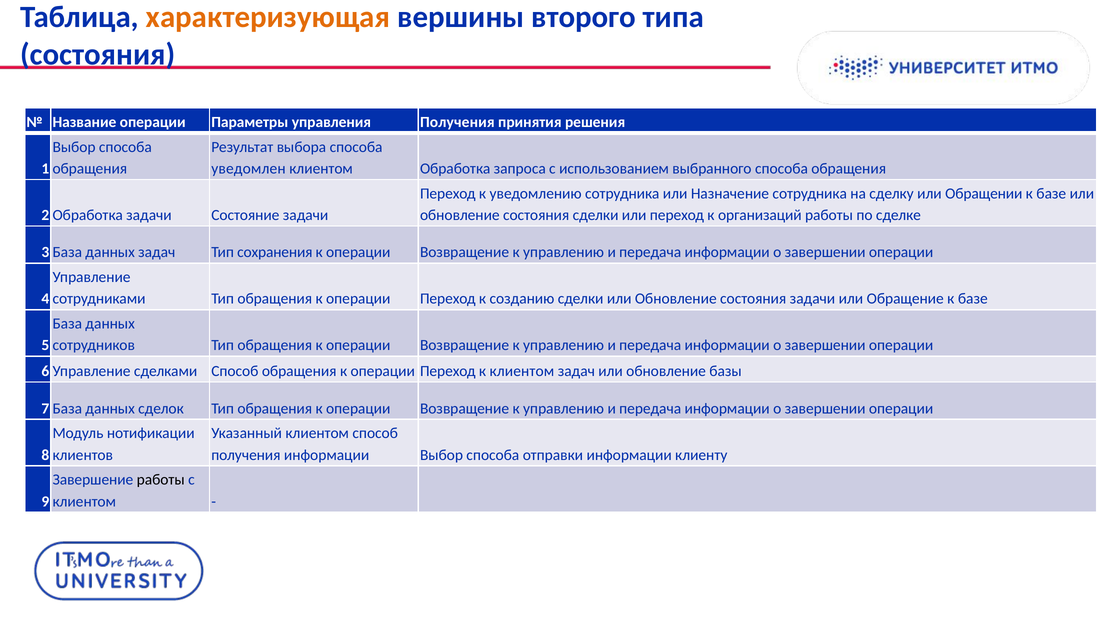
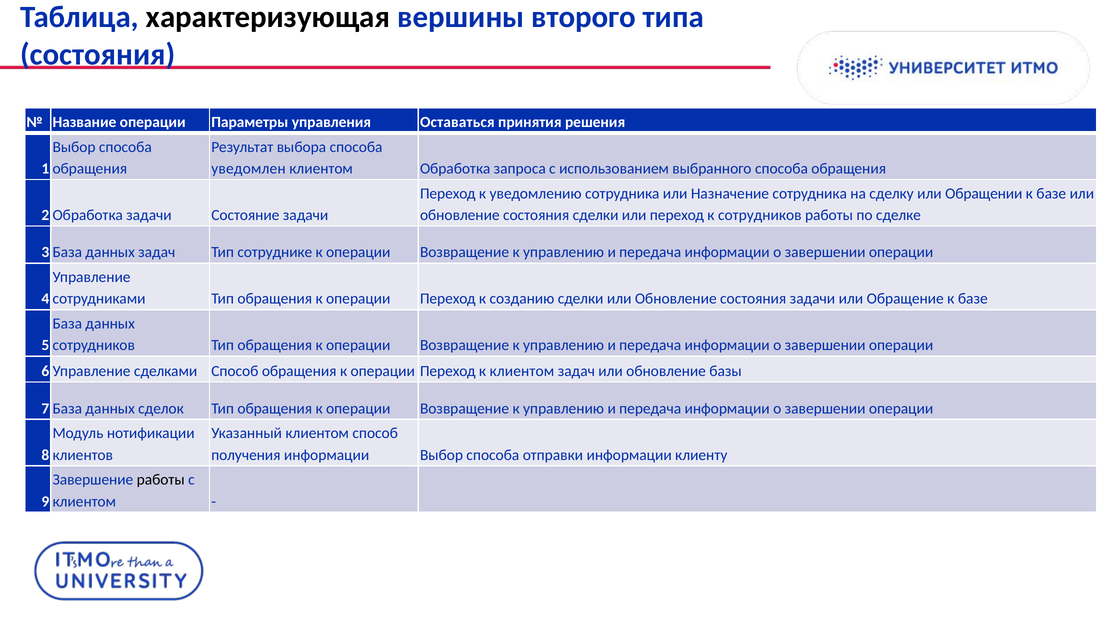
характеризующая colour: orange -> black
управления Получения: Получения -> Оставаться
к организаций: организаций -> сотрудников
сохранения: сохранения -> сотруднике
